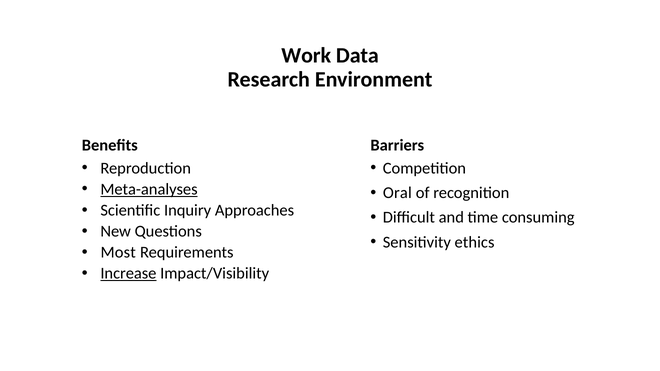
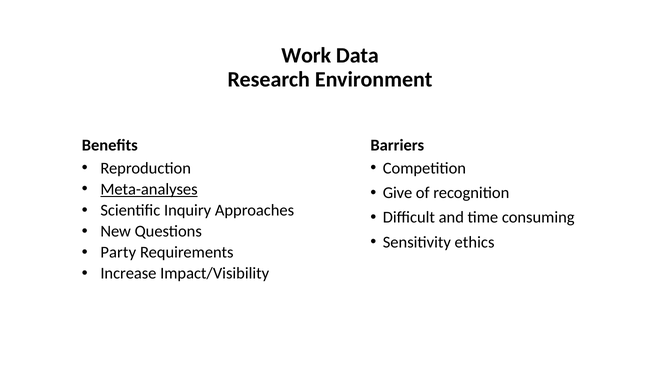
Oral: Oral -> Give
Most: Most -> Party
Increase underline: present -> none
